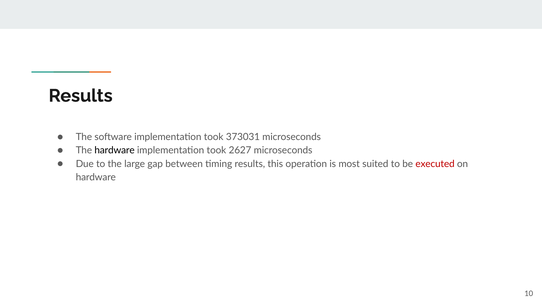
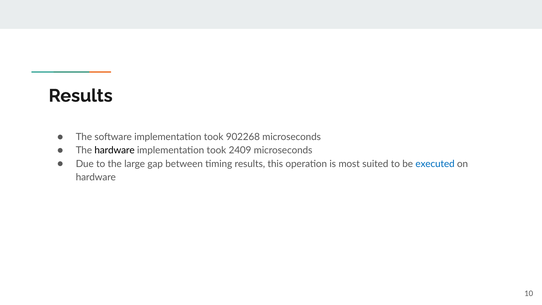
373031: 373031 -> 902268
2627: 2627 -> 2409
executed colour: red -> blue
